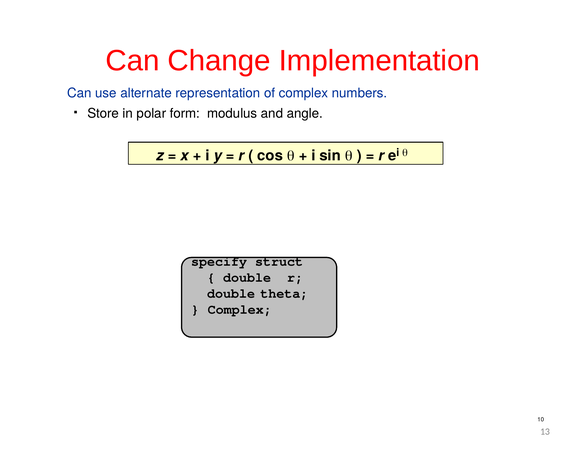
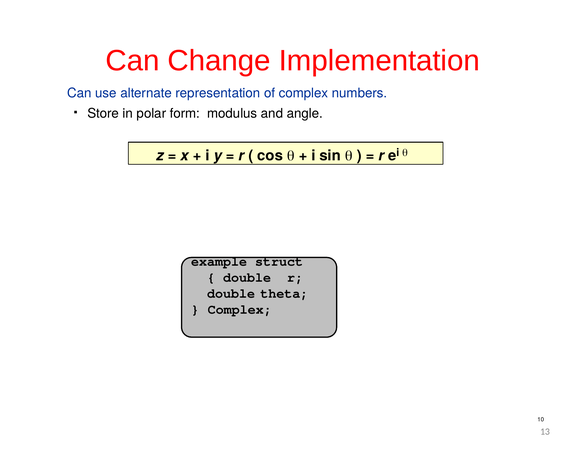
specify: specify -> example
